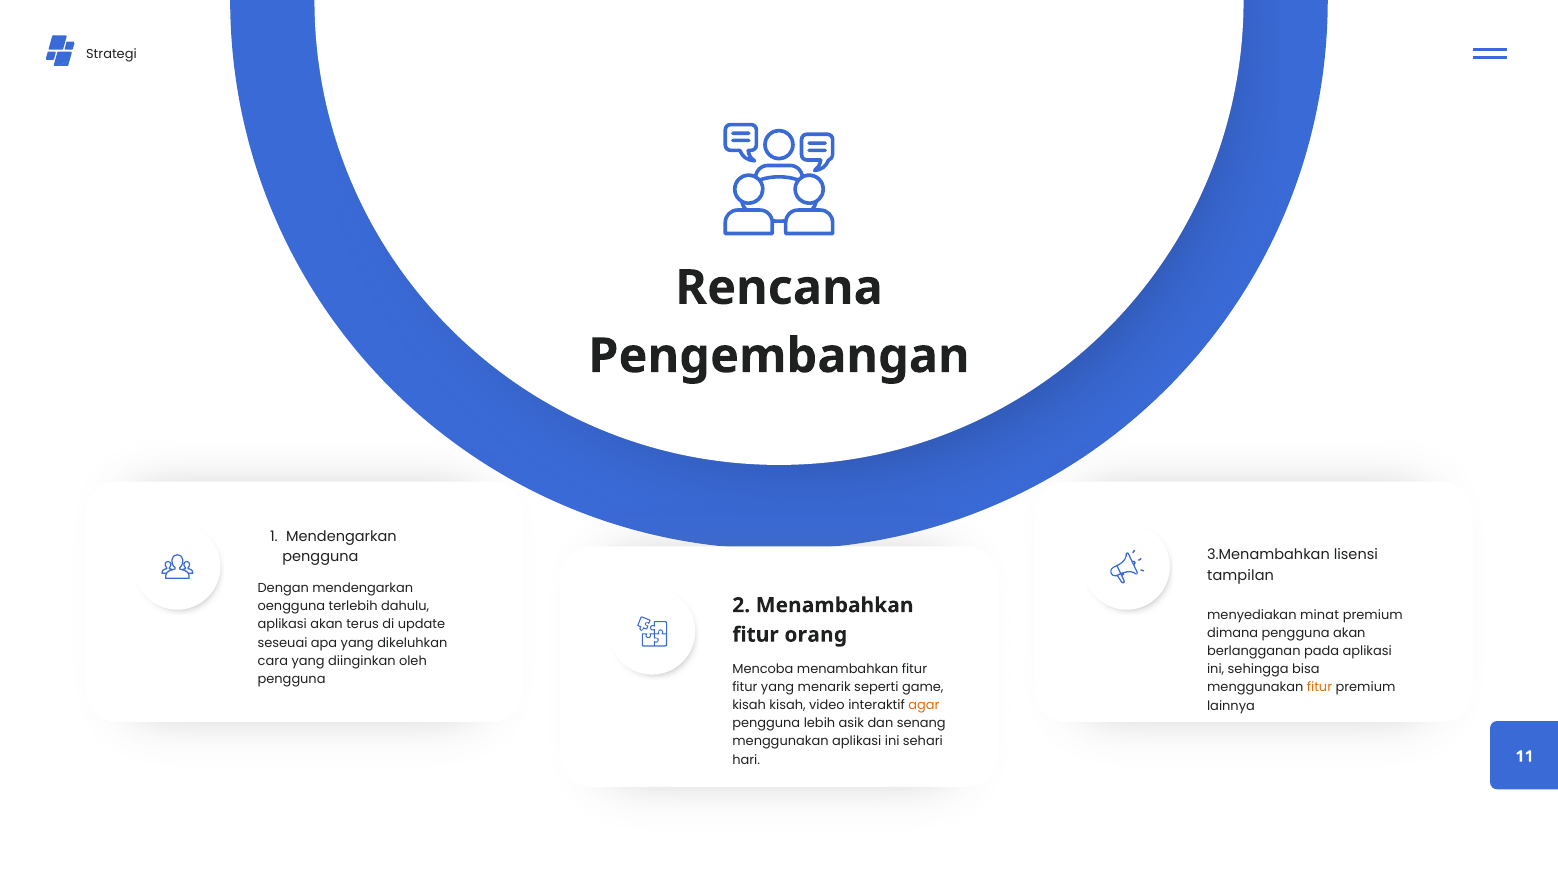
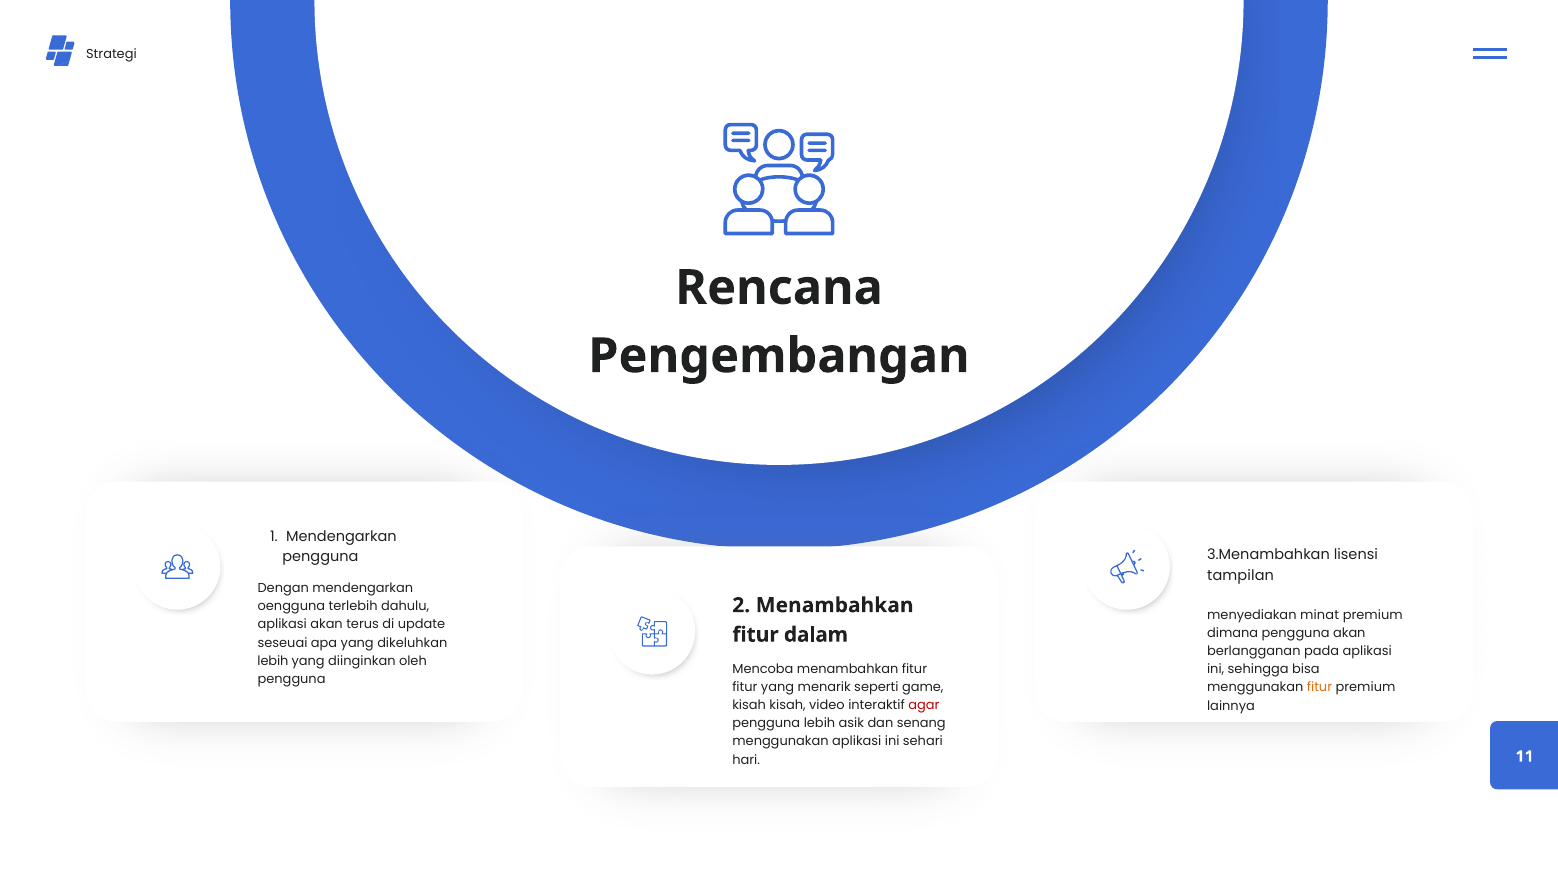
orang: orang -> dalam
cara at (273, 660): cara -> lebih
agar colour: orange -> red
